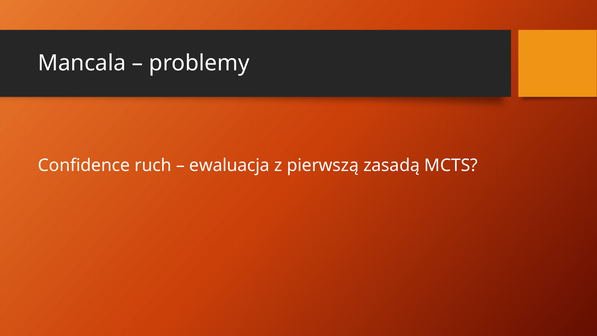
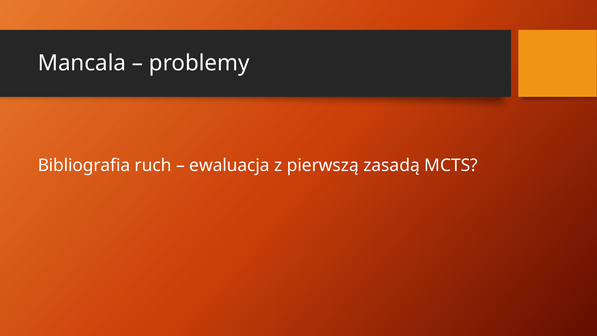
Confidence: Confidence -> Bibliografia
